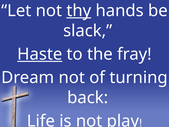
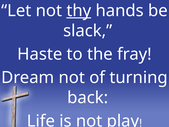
Haste underline: present -> none
